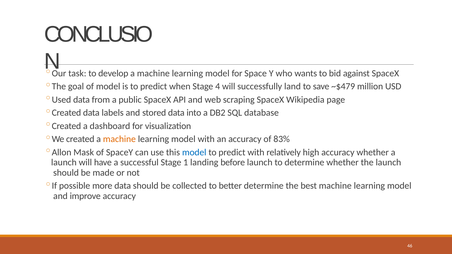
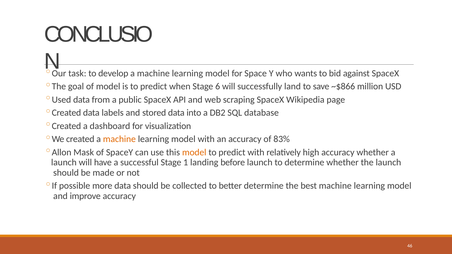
4: 4 -> 6
~$479: ~$479 -> ~$866
model at (194, 152) colour: blue -> orange
